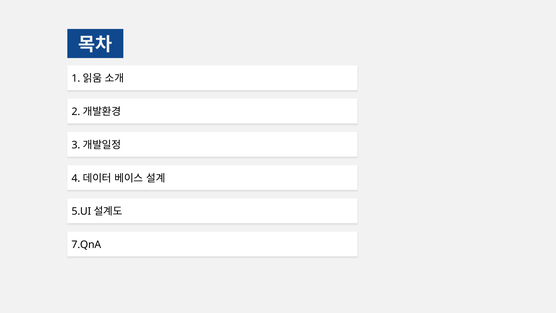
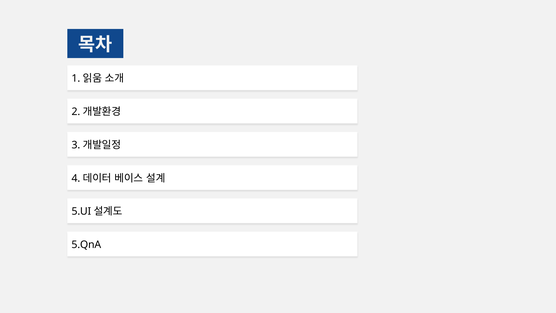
7.QnA: 7.QnA -> 5.QnA
